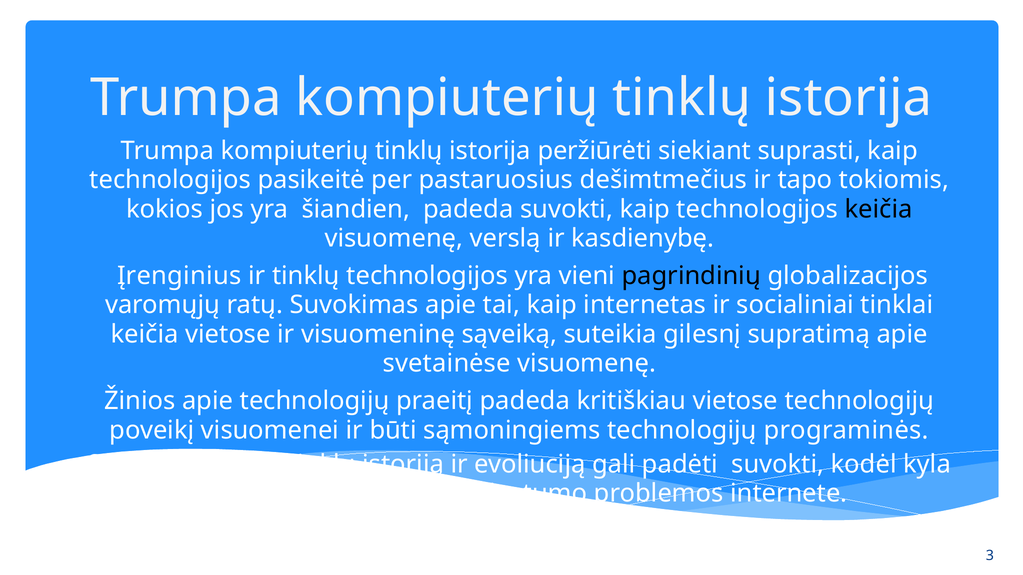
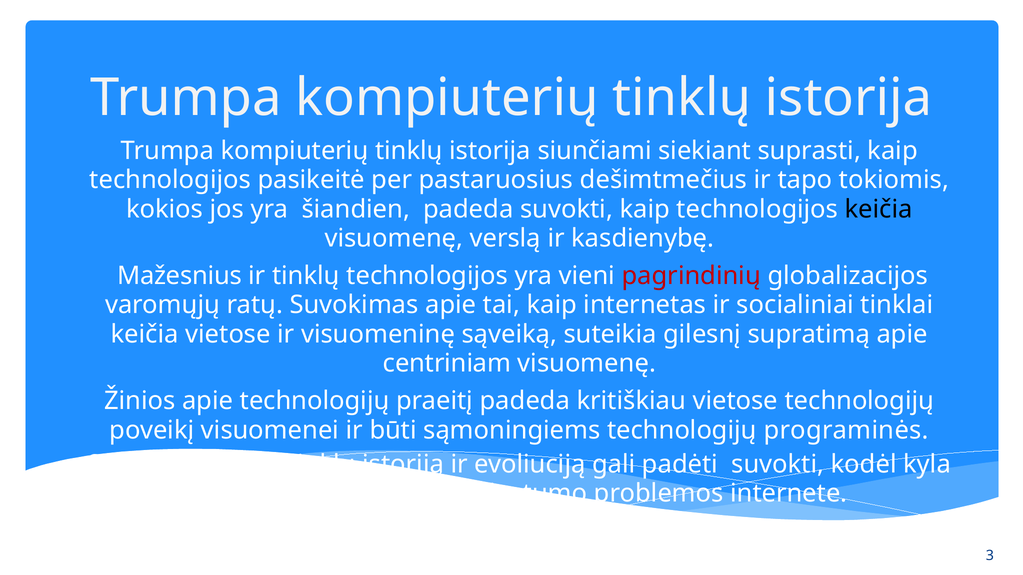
peržiūrėti: peržiūrėti -> siunčiami
Įrenginius: Įrenginius -> Mažesnius
pagrindinių colour: black -> red
svetainėse: svetainėse -> centriniam
